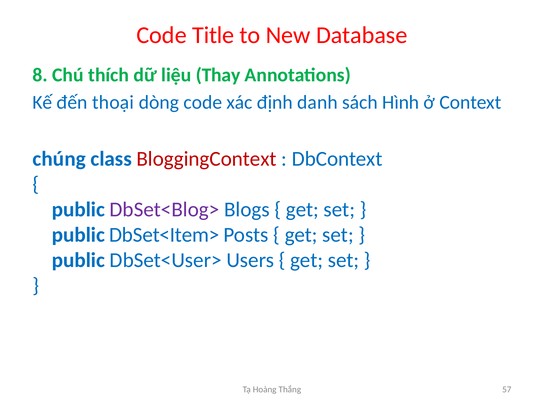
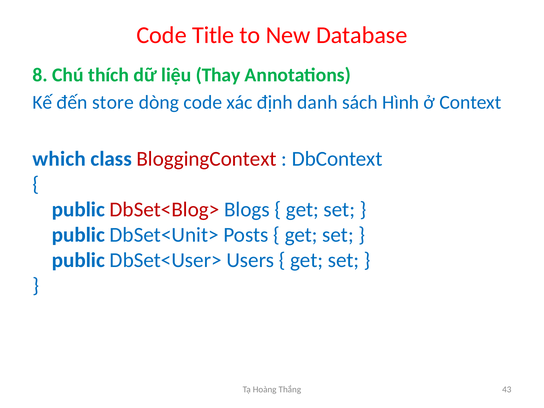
thoại: thoại -> store
chúng: chúng -> which
DbSet<Blog> colour: purple -> red
DbSet<Item>: DbSet<Item> -> DbSet<Unit>
57: 57 -> 43
